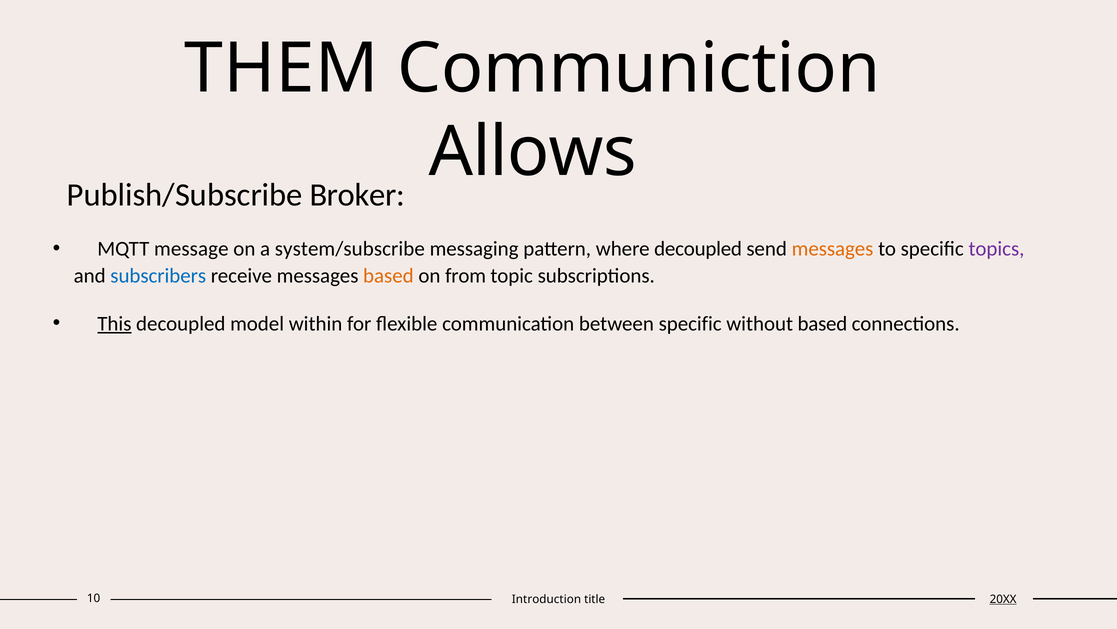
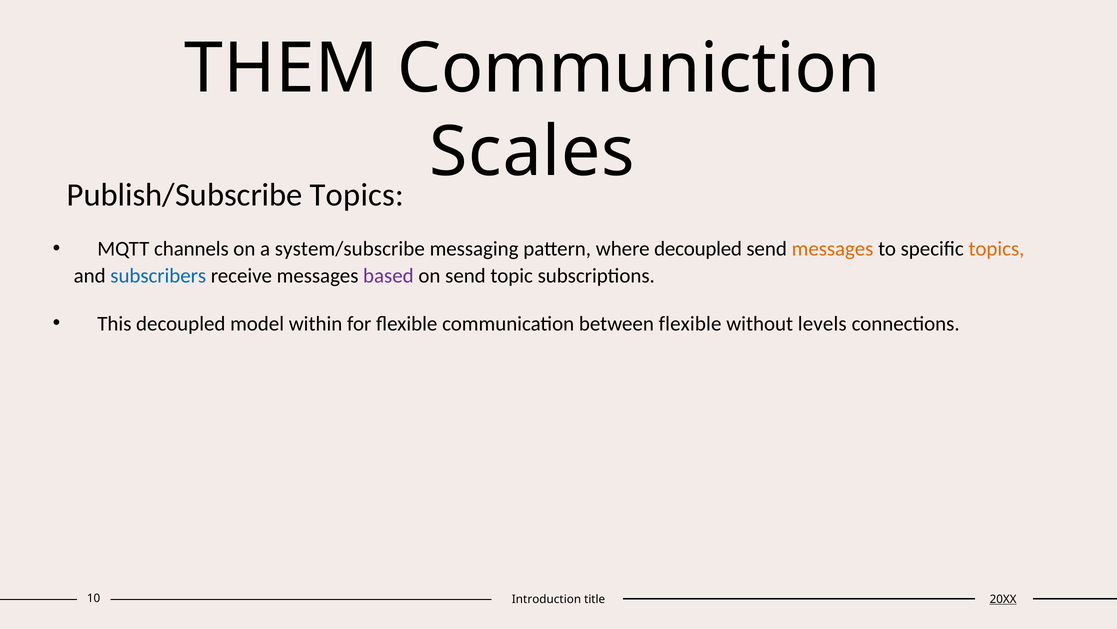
Allows: Allows -> Scales
Publish/Subscribe Broker: Broker -> Topics
message: message -> channels
topics at (996, 249) colour: purple -> orange
based at (388, 276) colour: orange -> purple
on from: from -> send
This underline: present -> none
between specific: specific -> flexible
without based: based -> levels
